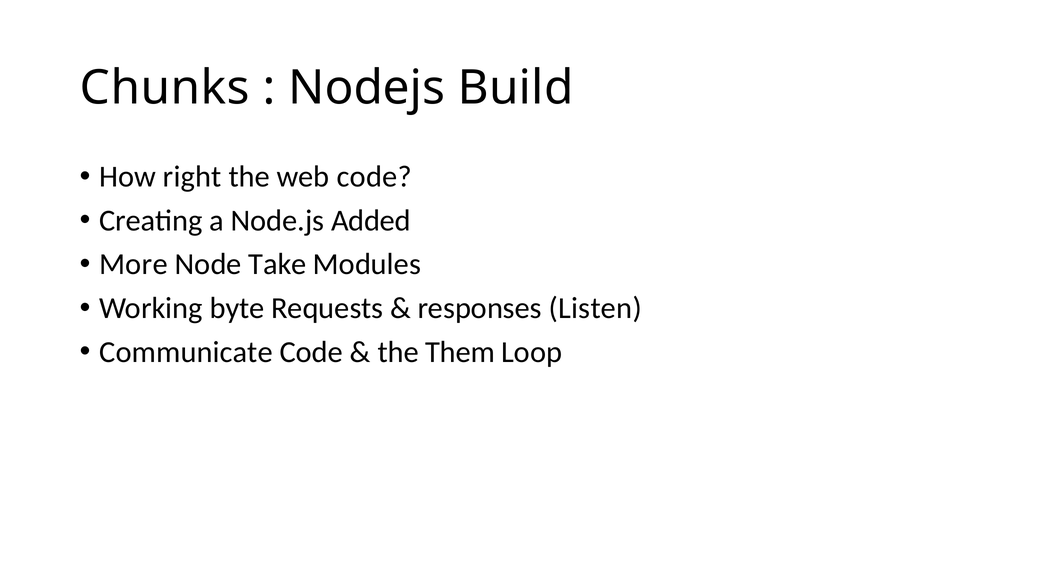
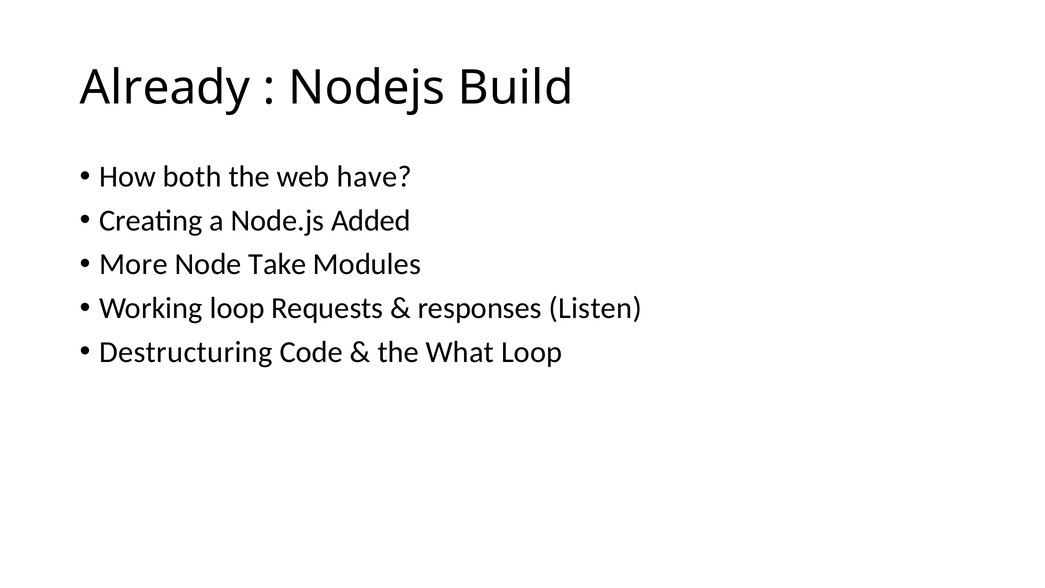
Chunks: Chunks -> Already
right: right -> both
web code: code -> have
Working byte: byte -> loop
Communicate: Communicate -> Destructuring
Them: Them -> What
